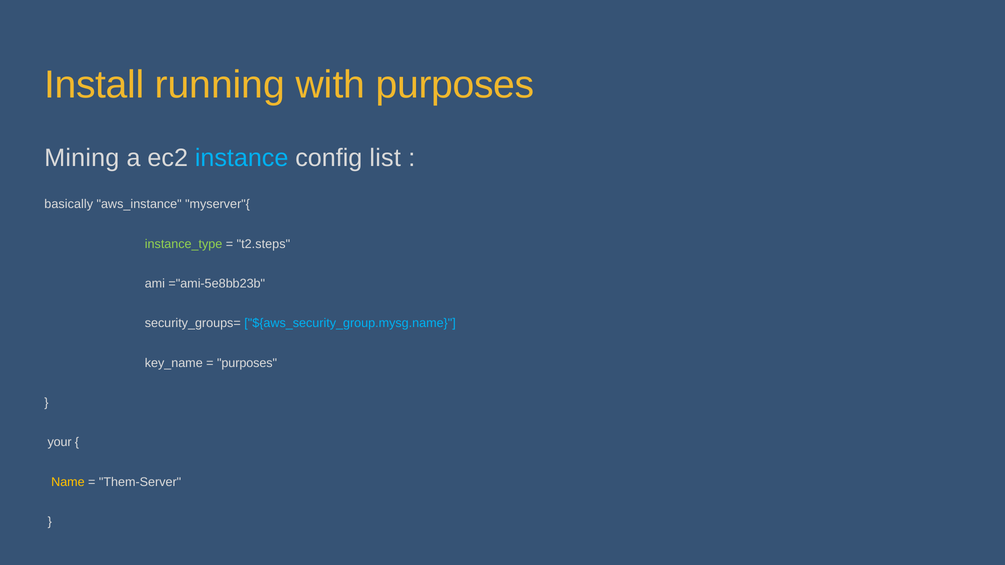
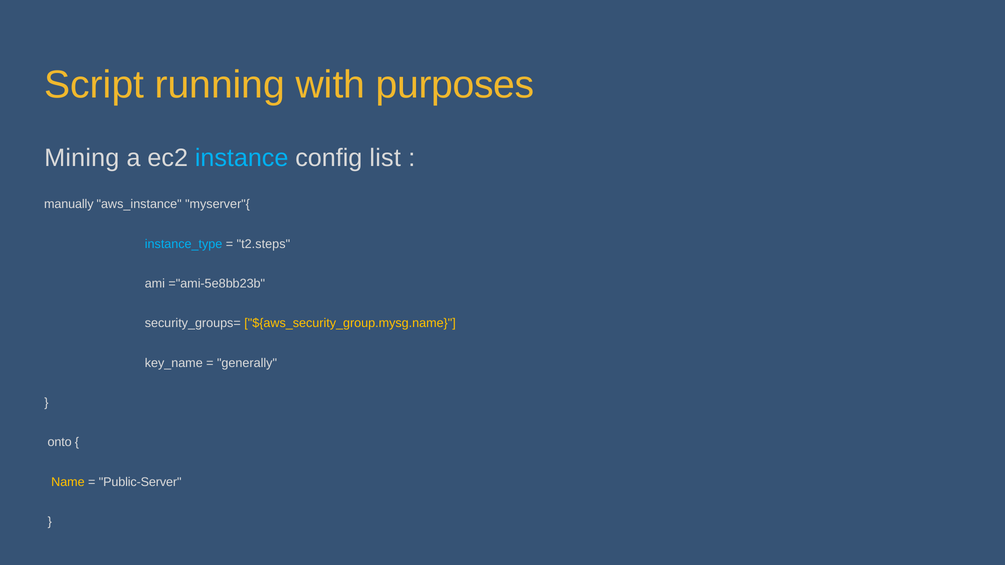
Install: Install -> Script
basically: basically -> manually
instance_type colour: light green -> light blue
${aws_security_group.mysg.name colour: light blue -> yellow
purposes at (247, 363): purposes -> generally
your: your -> onto
Them-Server: Them-Server -> Public-Server
